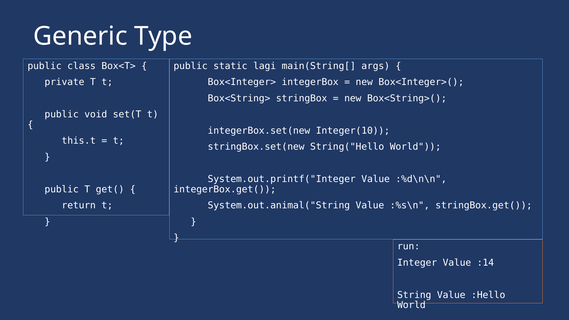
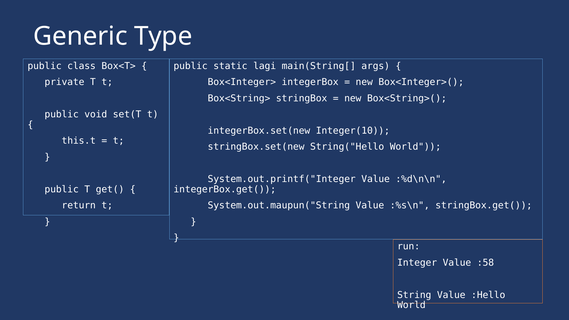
System.out.animal("String: System.out.animal("String -> System.out.maupun("String
:14: :14 -> :58
